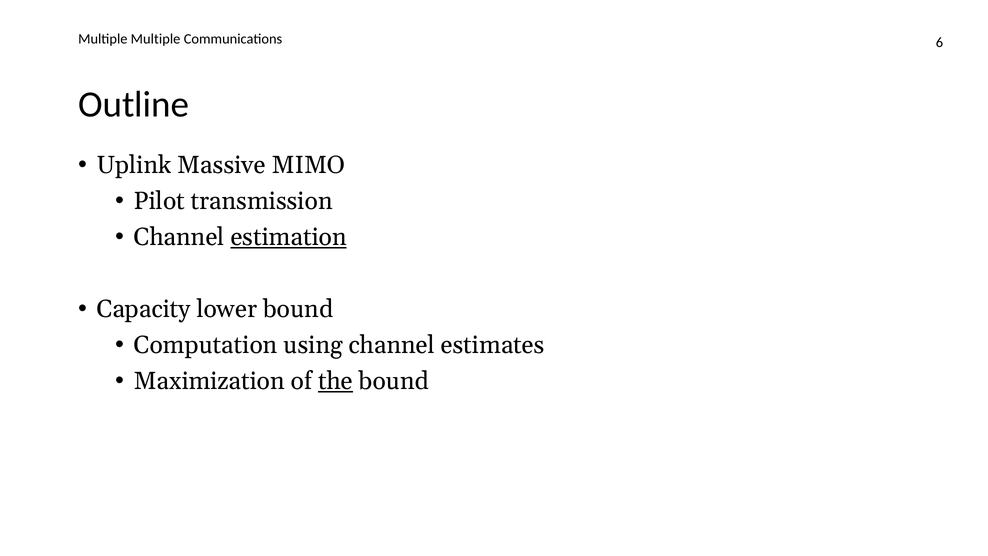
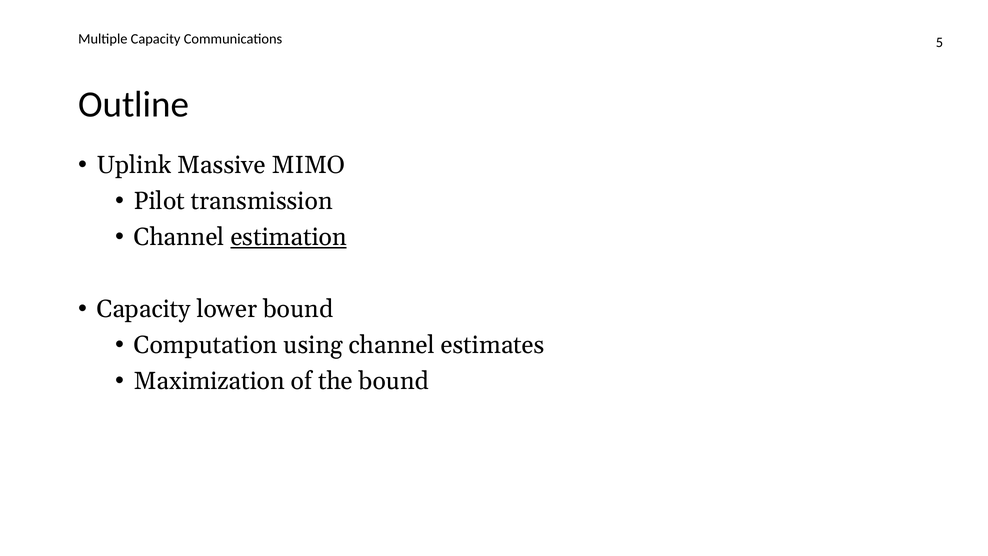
Multiple Multiple: Multiple -> Capacity
6: 6 -> 5
the underline: present -> none
